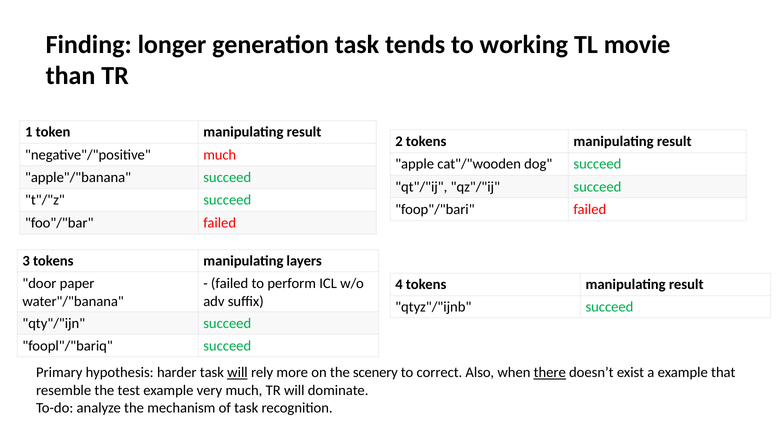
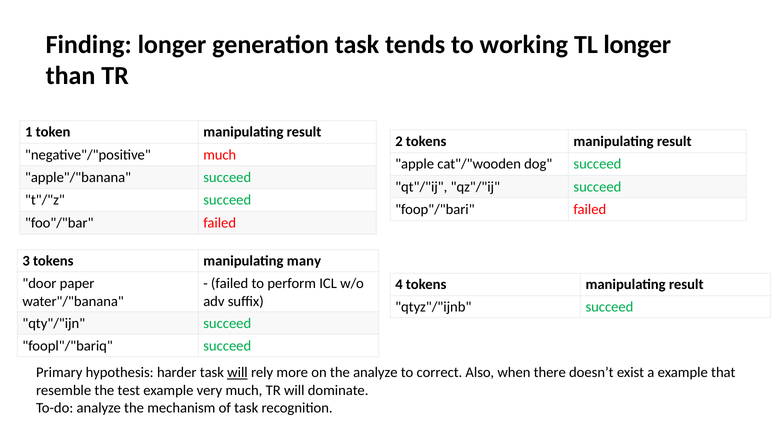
TL movie: movie -> longer
layers: layers -> many
the scenery: scenery -> analyze
there underline: present -> none
